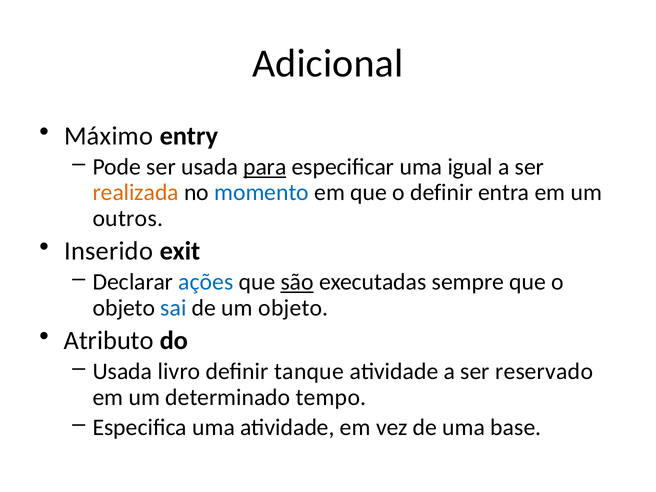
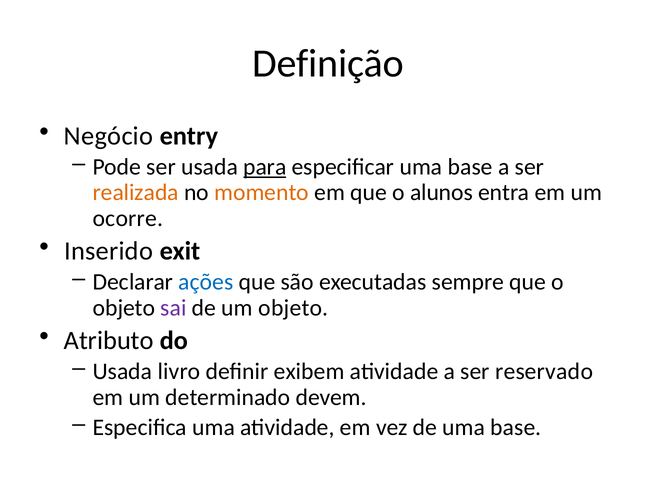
Adicional: Adicional -> Definição
Máximo: Máximo -> Negócio
especificar uma igual: igual -> base
momento colour: blue -> orange
o definir: definir -> alunos
outros: outros -> ocorre
são underline: present -> none
sai colour: blue -> purple
tanque: tanque -> exibem
tempo: tempo -> devem
